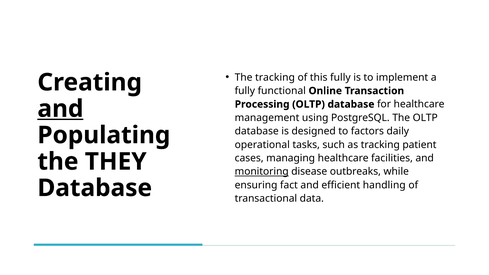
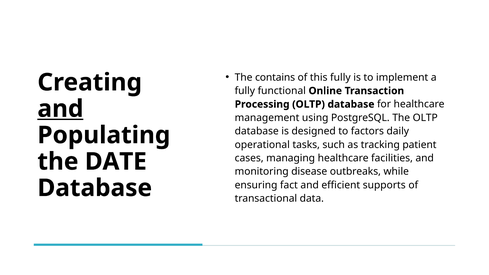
The tracking: tracking -> contains
THEY: THEY -> DATE
monitoring underline: present -> none
handling: handling -> supports
